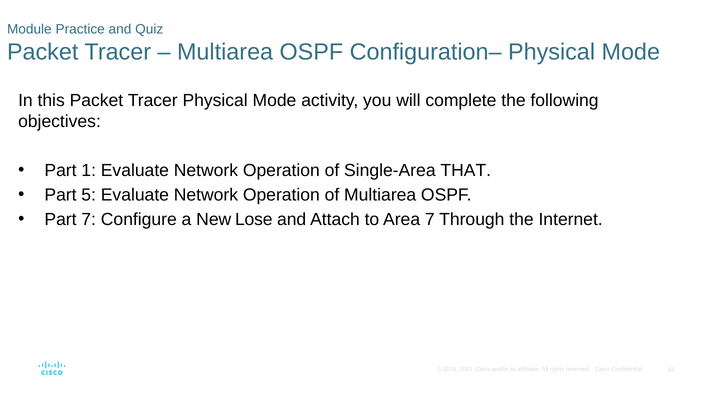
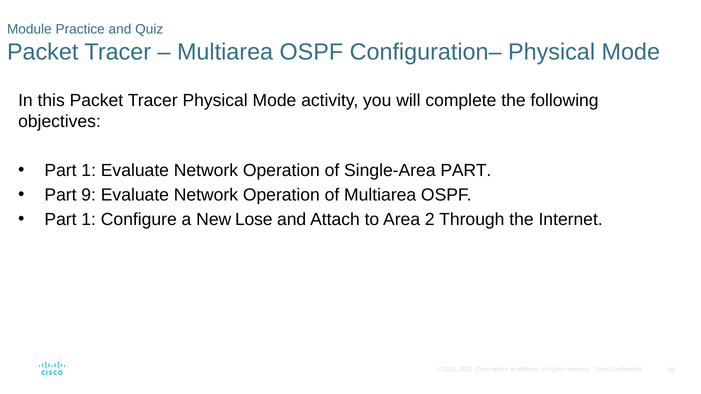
Single-Area THAT: THAT -> PART
5: 5 -> 9
7 at (89, 220): 7 -> 1
Area 7: 7 -> 2
